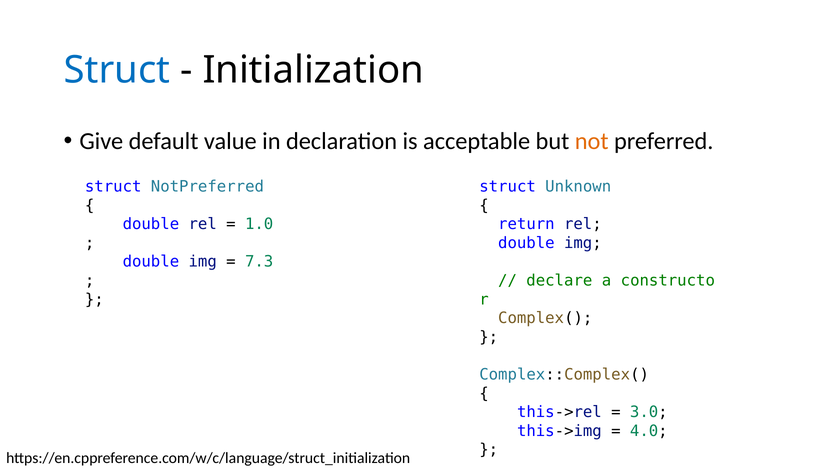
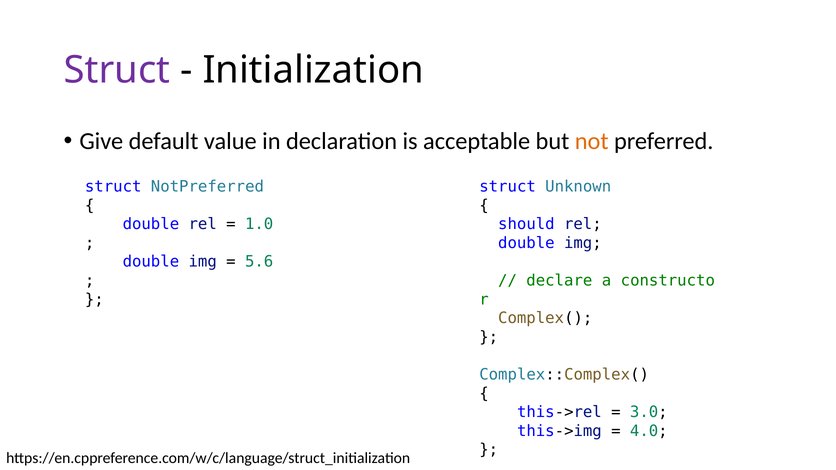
Struct at (117, 70) colour: blue -> purple
return: return -> should
7.3: 7.3 -> 5.6
